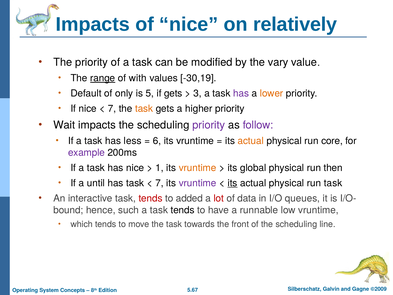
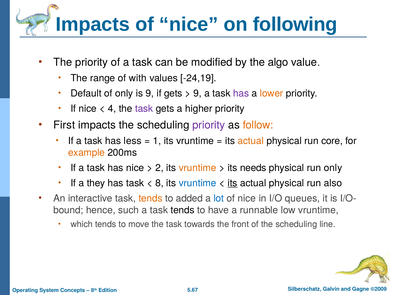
relatively: relatively -> following
vary: vary -> algo
range underline: present -> none
-30,19: -30,19 -> -24,19
is 5: 5 -> 9
3 at (197, 93): 3 -> 9
7 at (112, 109): 7 -> 4
task at (144, 109) colour: orange -> purple
Wait: Wait -> First
follow colour: purple -> orange
6: 6 -> 1
example colour: purple -> orange
1: 1 -> 2
global: global -> needs
run then: then -> only
until: until -> they
7 at (159, 183): 7 -> 8
vruntime at (198, 183) colour: purple -> blue
run task: task -> also
tends at (150, 198) colour: red -> orange
lot colour: red -> blue
data at (247, 198): data -> nice
